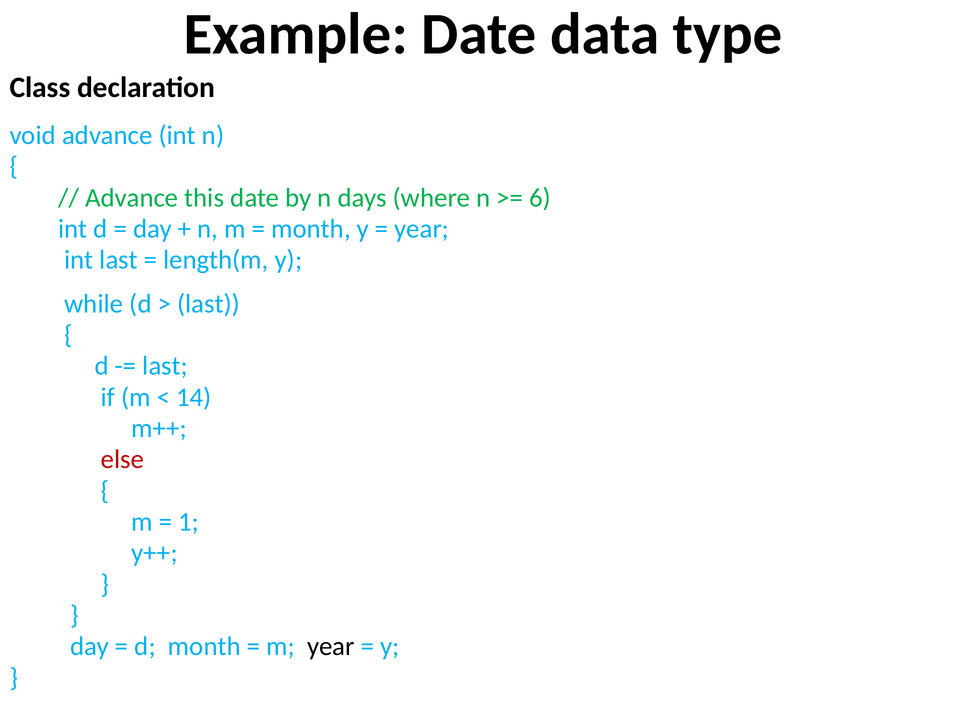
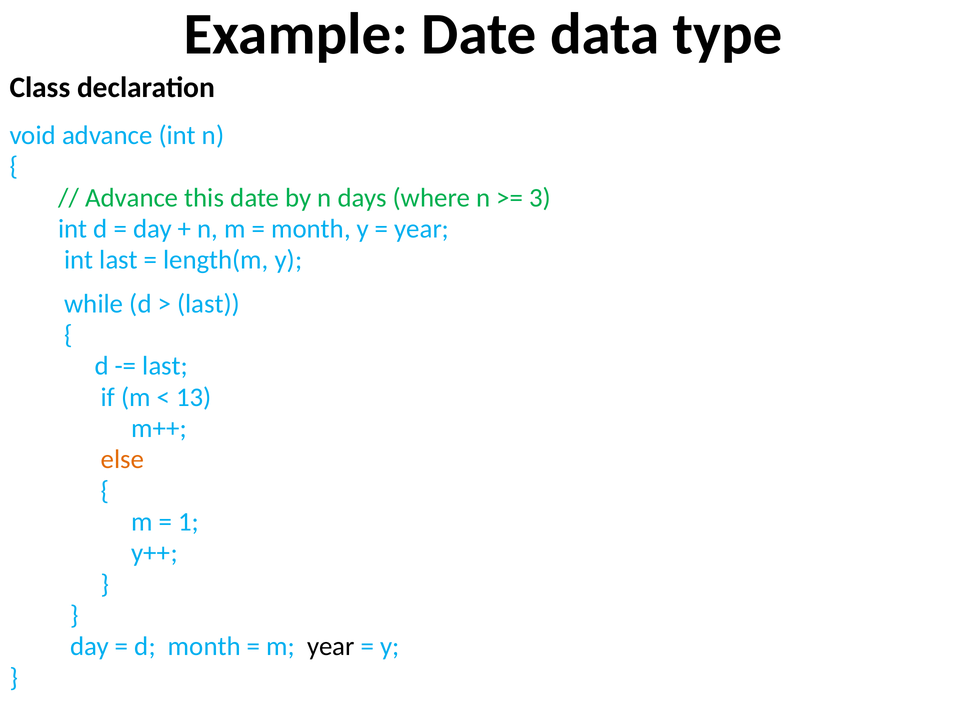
6: 6 -> 3
14: 14 -> 13
else colour: red -> orange
